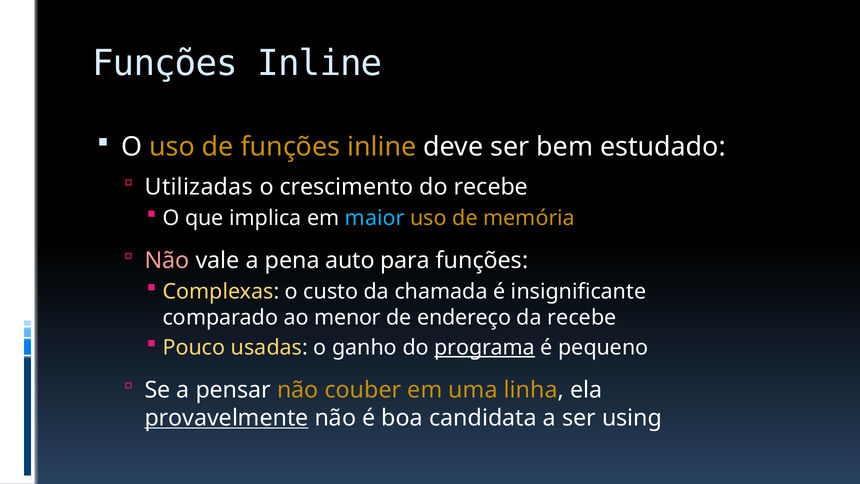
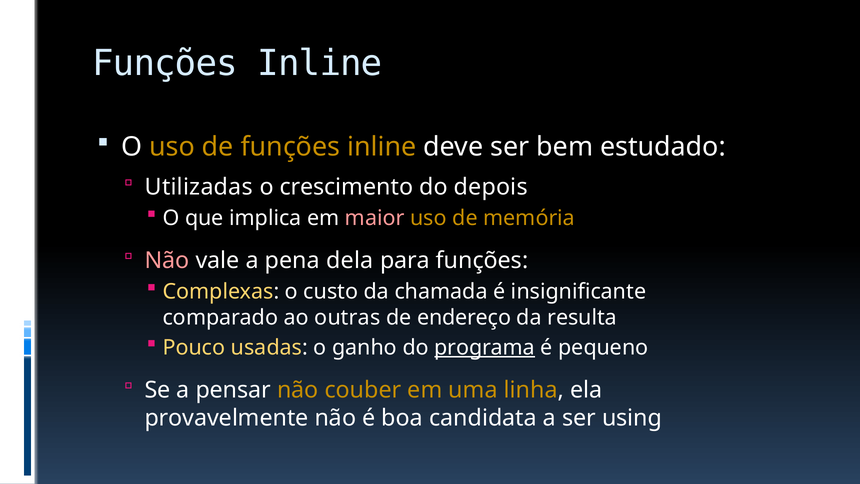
do recebe: recebe -> depois
maior colour: light blue -> pink
auto: auto -> dela
menor: menor -> outras
da recebe: recebe -> resulta
provavelmente underline: present -> none
